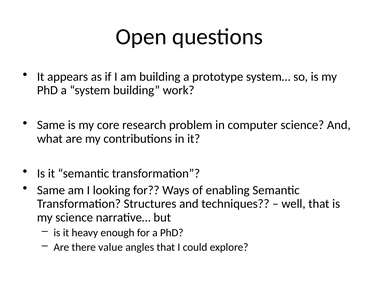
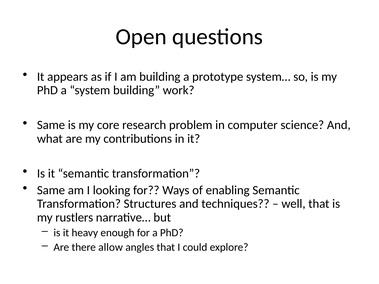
my science: science -> rustlers
value: value -> allow
